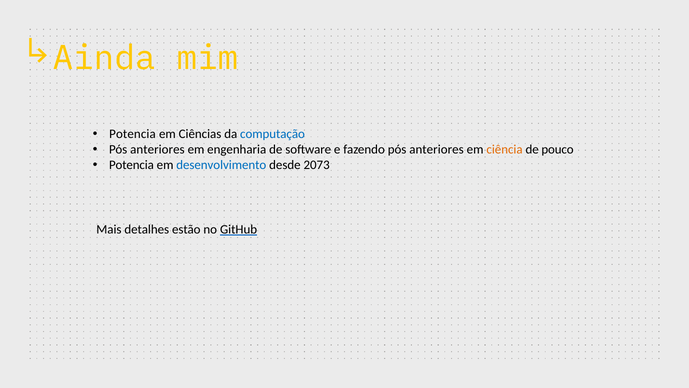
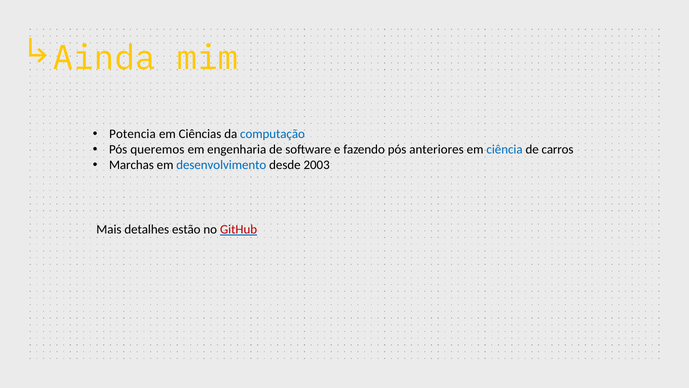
anteriores at (157, 149): anteriores -> queremos
ciência colour: orange -> blue
pouco: pouco -> carros
Potencia at (131, 165): Potencia -> Marchas
2073: 2073 -> 2003
GitHub colour: black -> red
